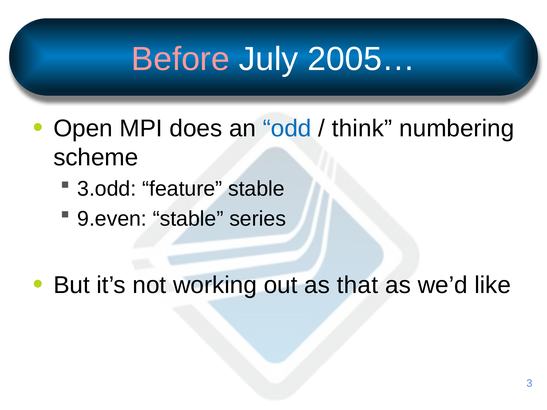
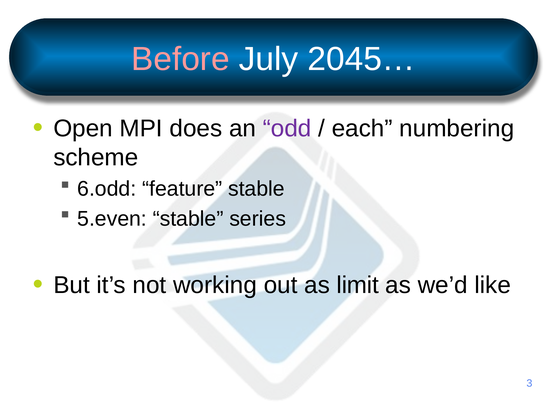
2005…: 2005… -> 2045…
odd colour: blue -> purple
think: think -> each
3.odd: 3.odd -> 6.odd
9.even: 9.even -> 5.even
that: that -> limit
